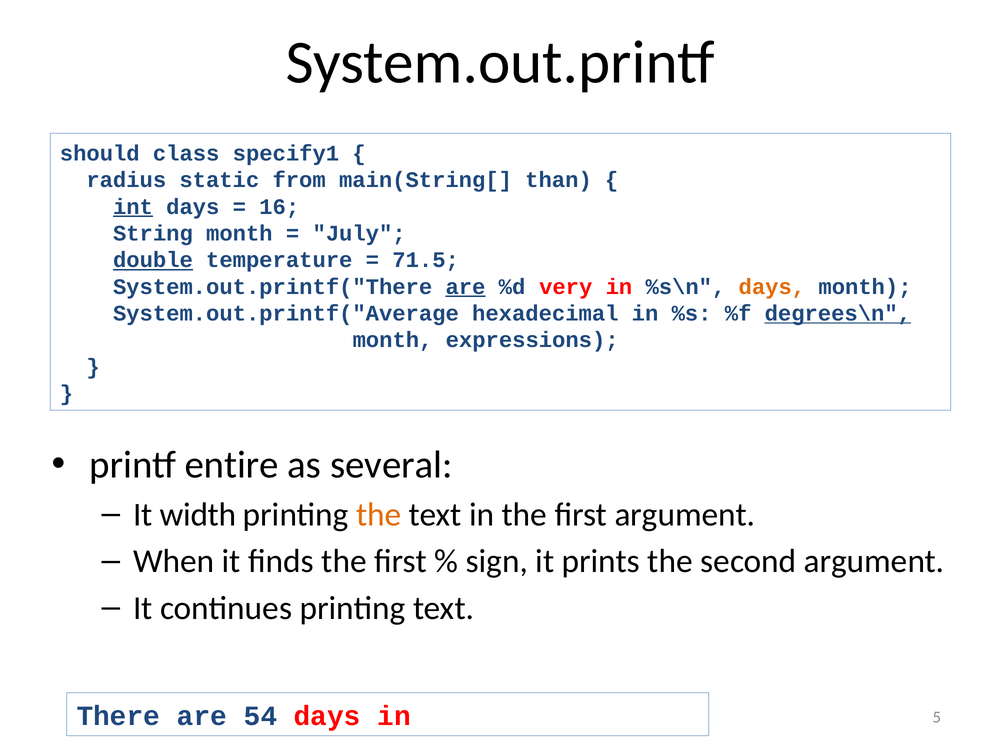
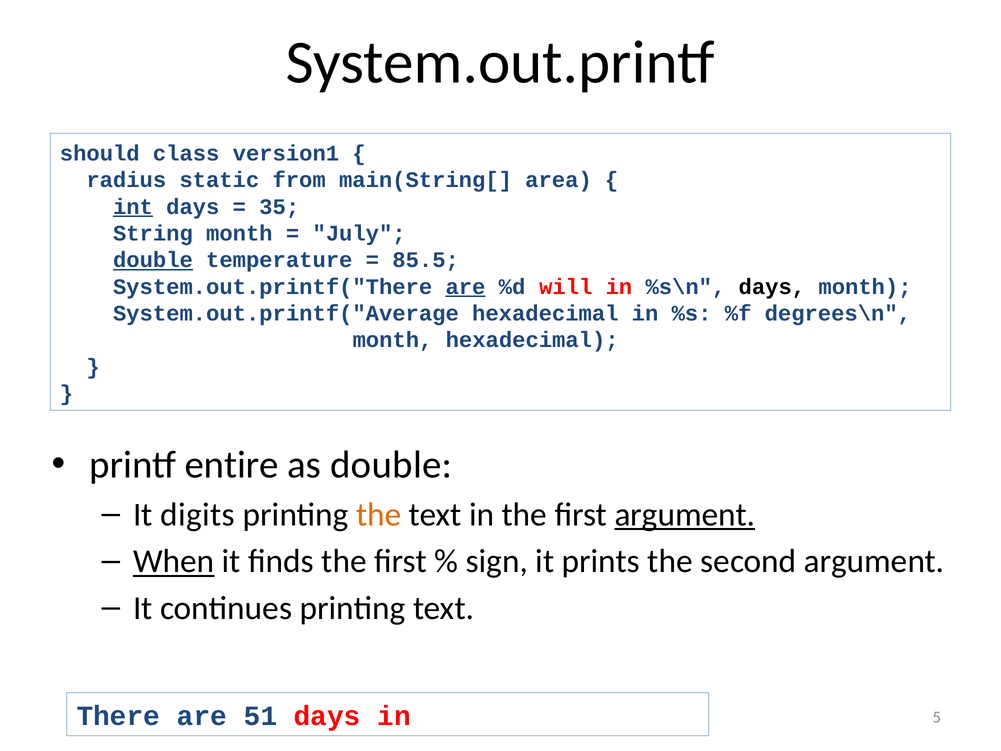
specify1: specify1 -> version1
than: than -> area
16: 16 -> 35
71.5: 71.5 -> 85.5
very: very -> will
days at (772, 287) colour: orange -> black
degrees\n underline: present -> none
month expressions: expressions -> hexadecimal
as several: several -> double
width: width -> digits
argument at (685, 515) underline: none -> present
When underline: none -> present
54: 54 -> 51
